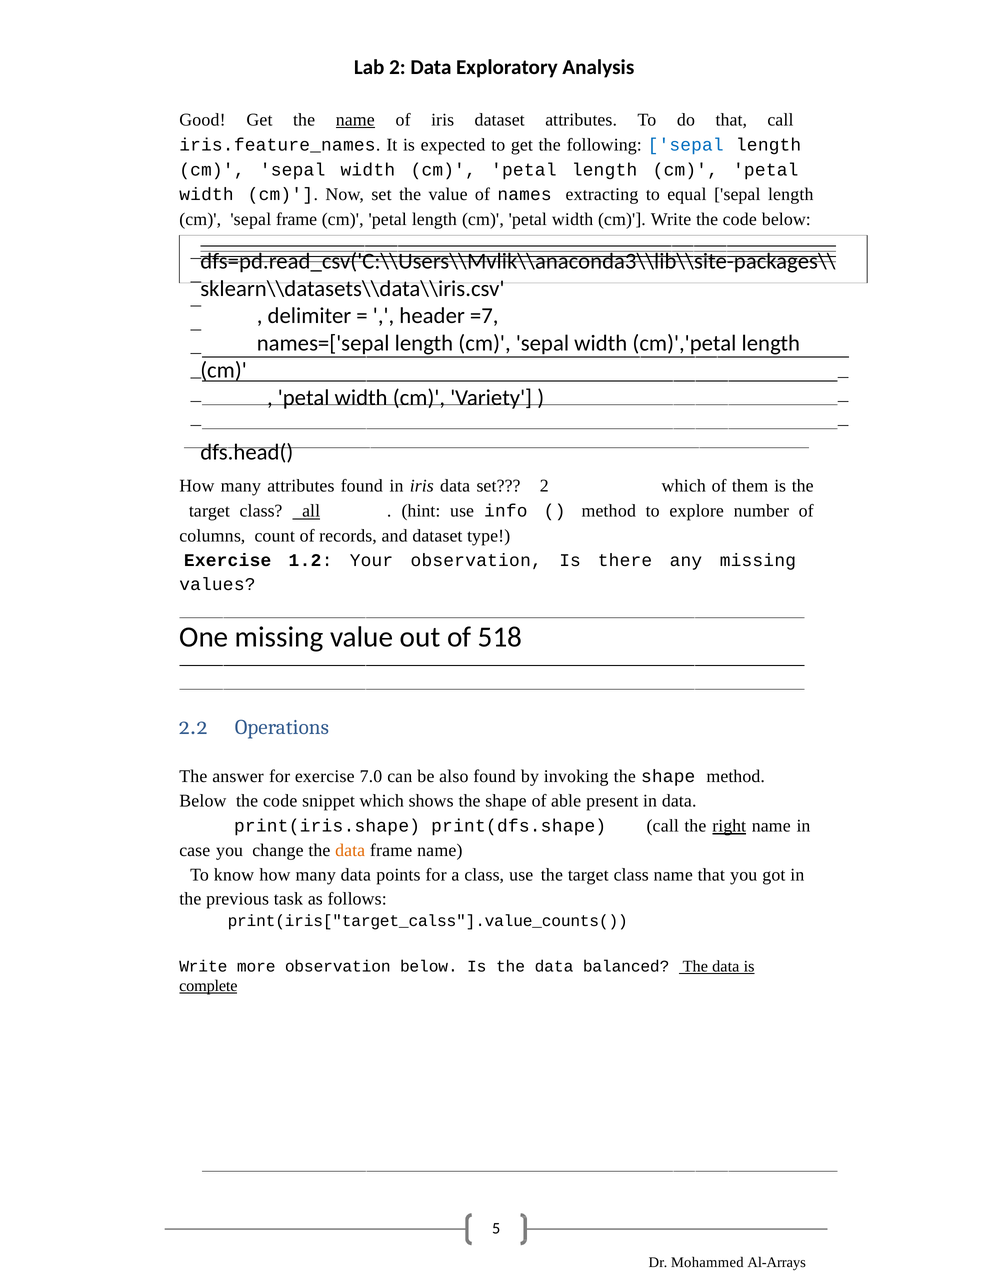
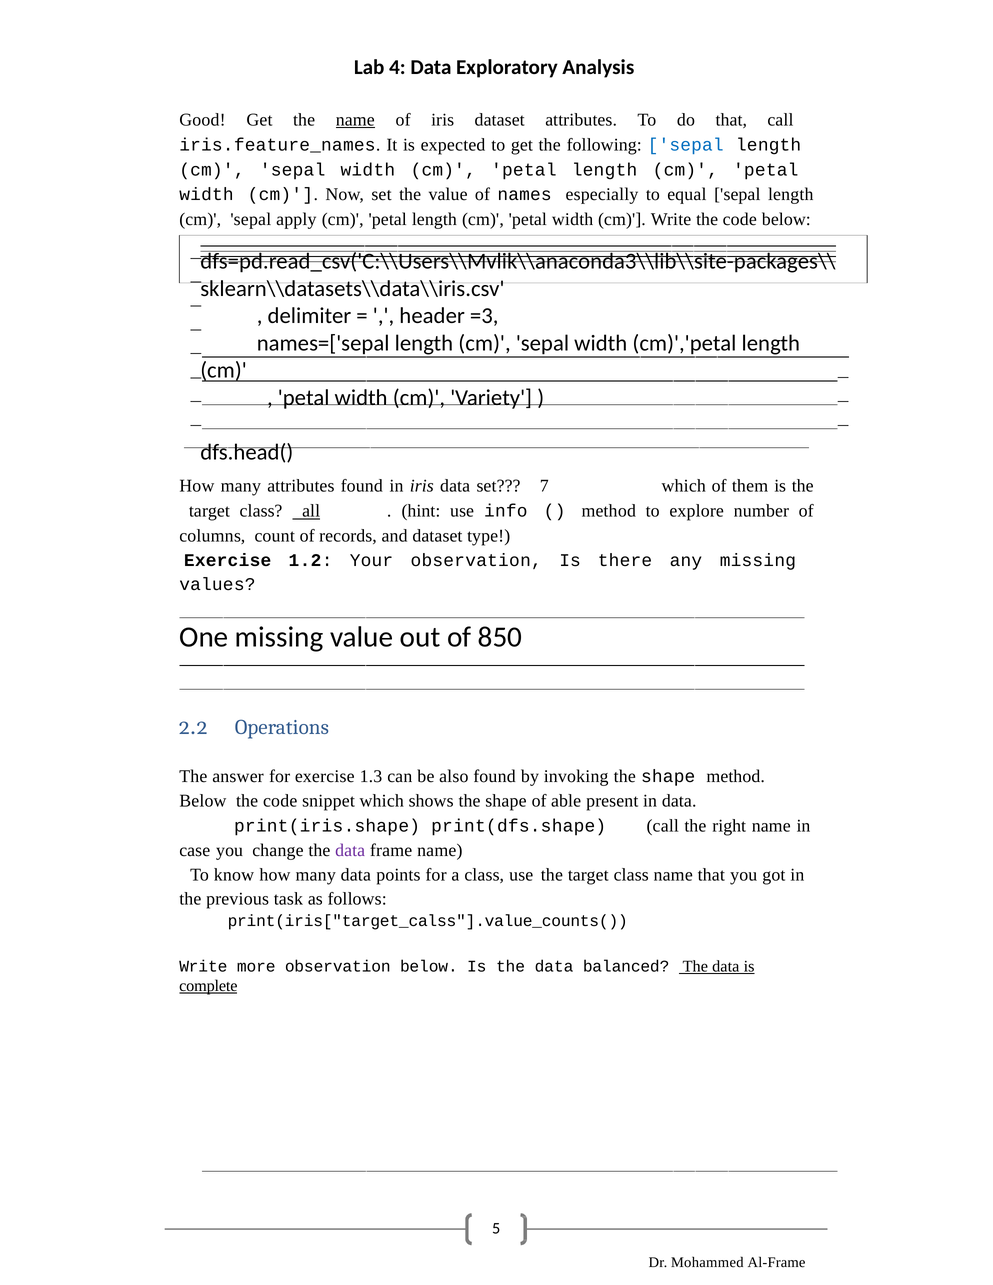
Lab 2: 2 -> 4
extracting: extracting -> especially
sepal frame: frame -> apply
=7: =7 -> =3
set 2: 2 -> 7
518: 518 -> 850
7.0: 7.0 -> 1.3
right underline: present -> none
data at (350, 851) colour: orange -> purple
Al-Arrays: Al-Arrays -> Al-Frame
